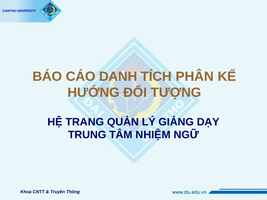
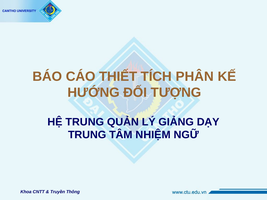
DANH: DANH -> THIẾT
HỆ TRANG: TRANG -> TRUNG
